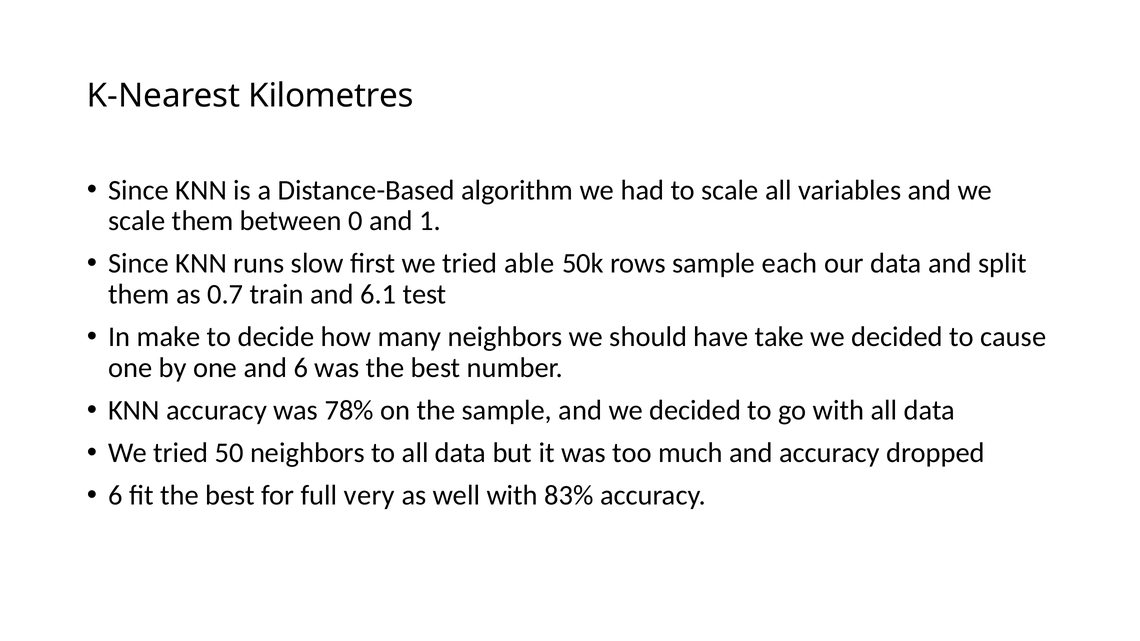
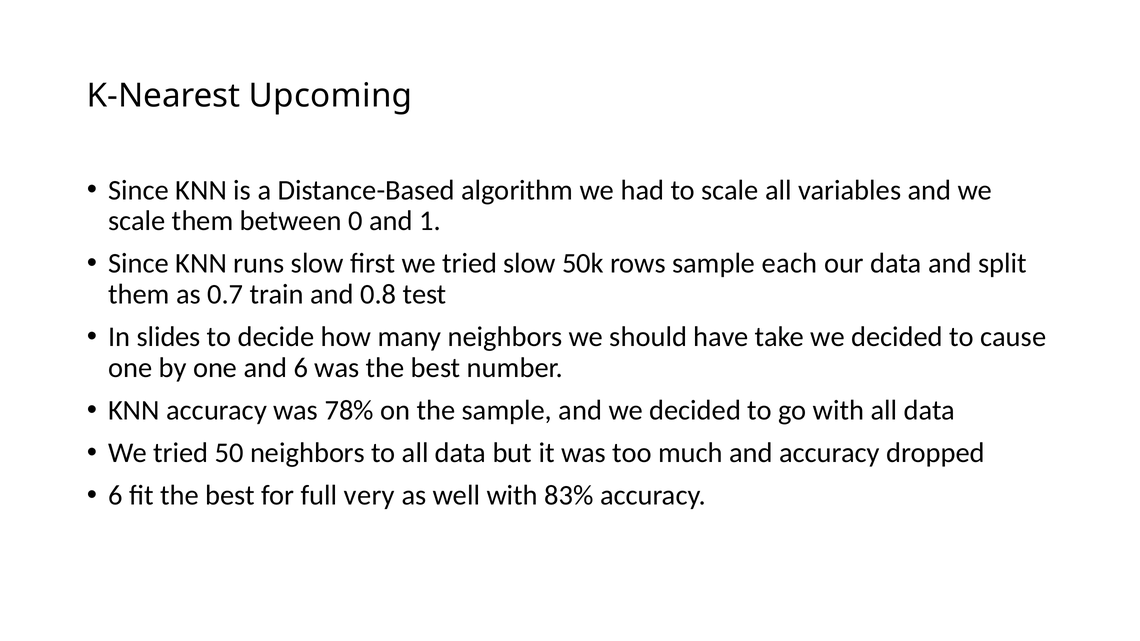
Kilometres: Kilometres -> Upcoming
tried able: able -> slow
6.1: 6.1 -> 0.8
make: make -> slides
